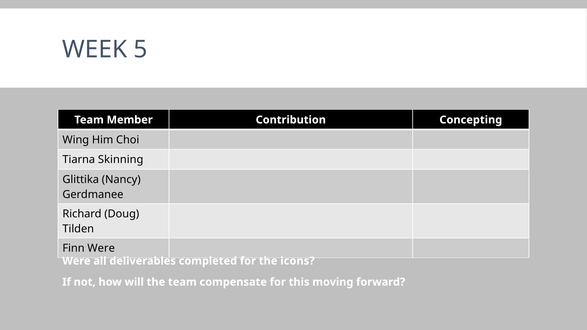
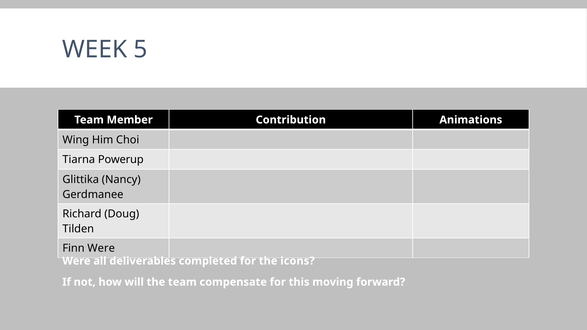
Concepting: Concepting -> Animations
Skinning: Skinning -> Powerup
